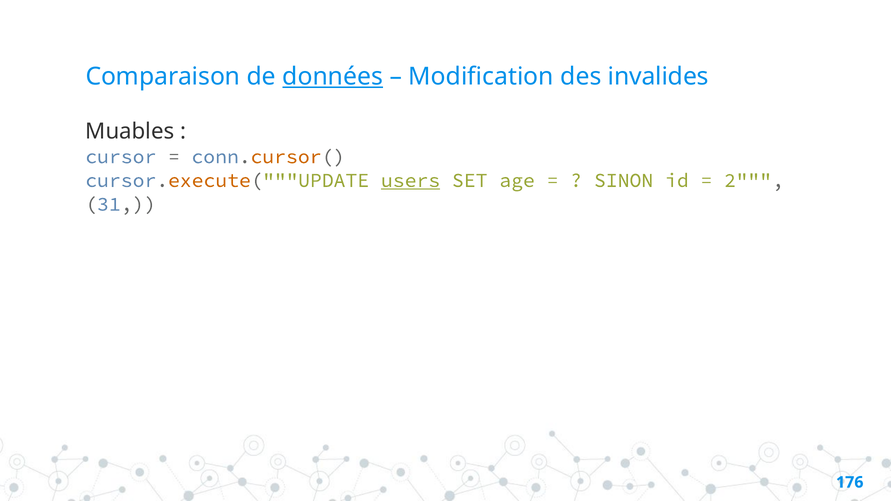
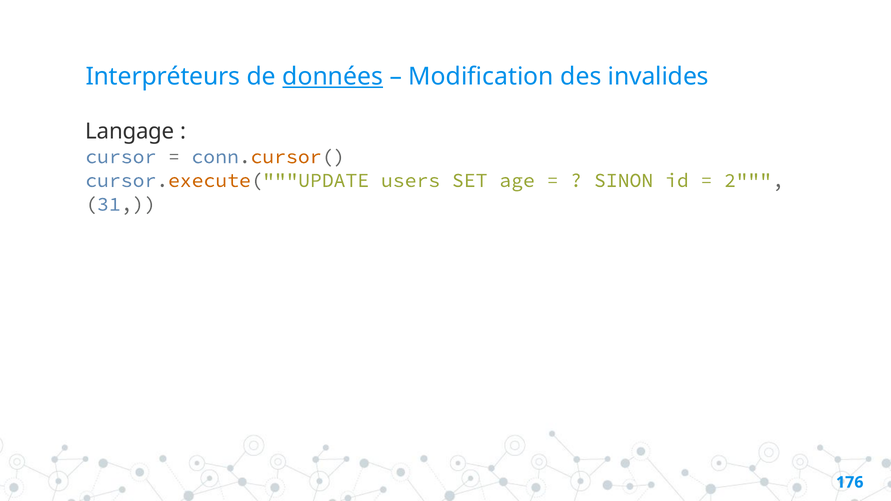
Comparaison: Comparaison -> Interpréteurs
Muables: Muables -> Langage
users underline: present -> none
